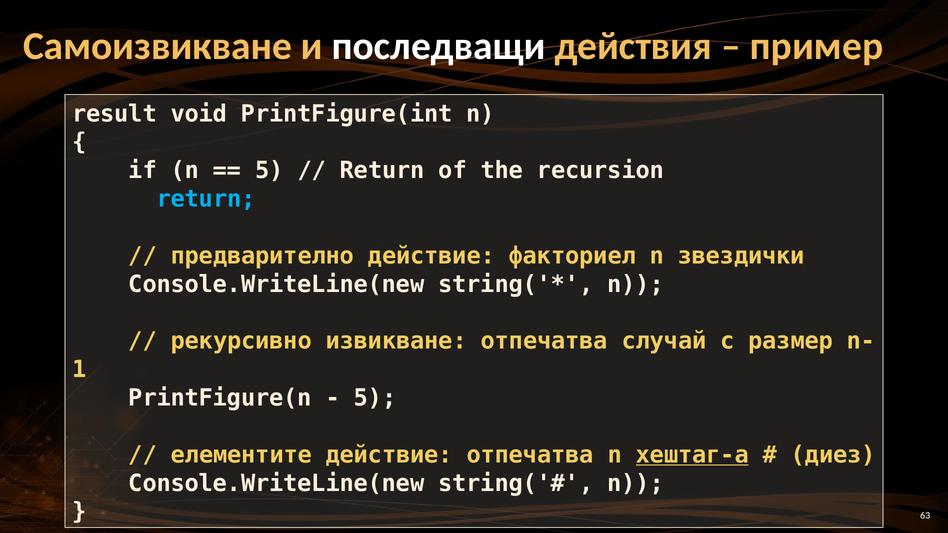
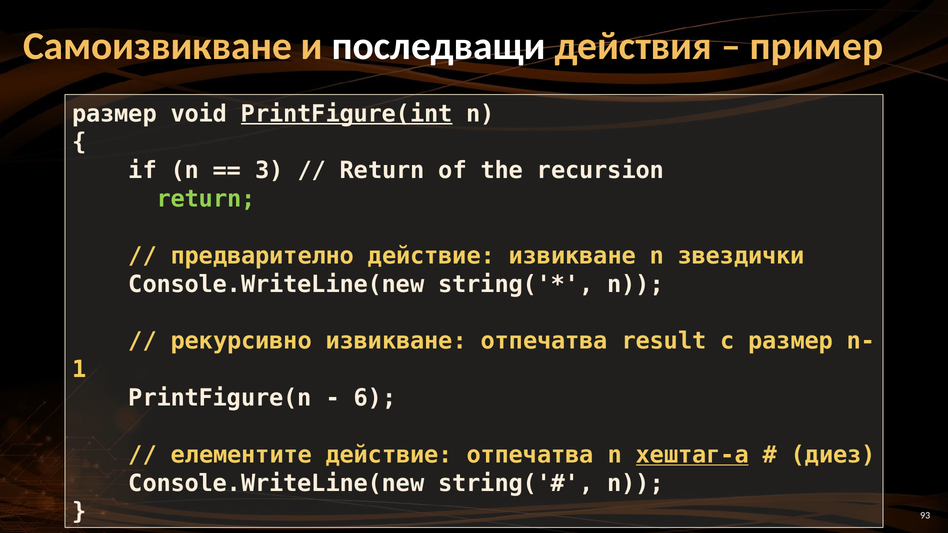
result at (114, 114): result -> размер
PrintFigure(int underline: none -> present
5 at (269, 171): 5 -> 3
return at (206, 199) colour: light blue -> light green
действие факториел: факториел -> извикване
случай: случай -> result
5 at (375, 398): 5 -> 6
63: 63 -> 93
